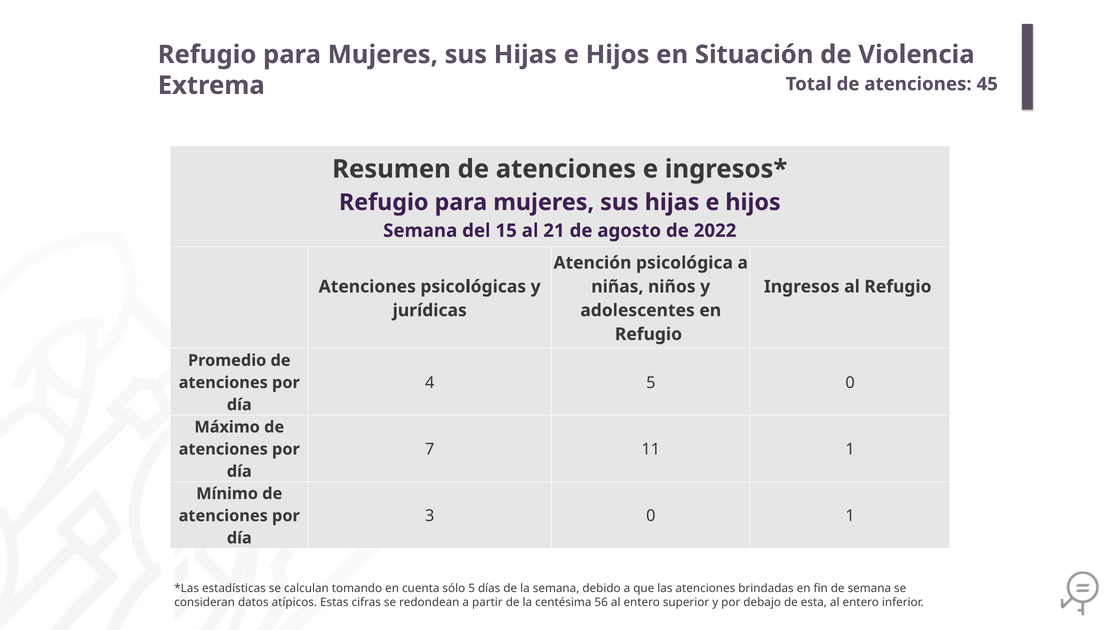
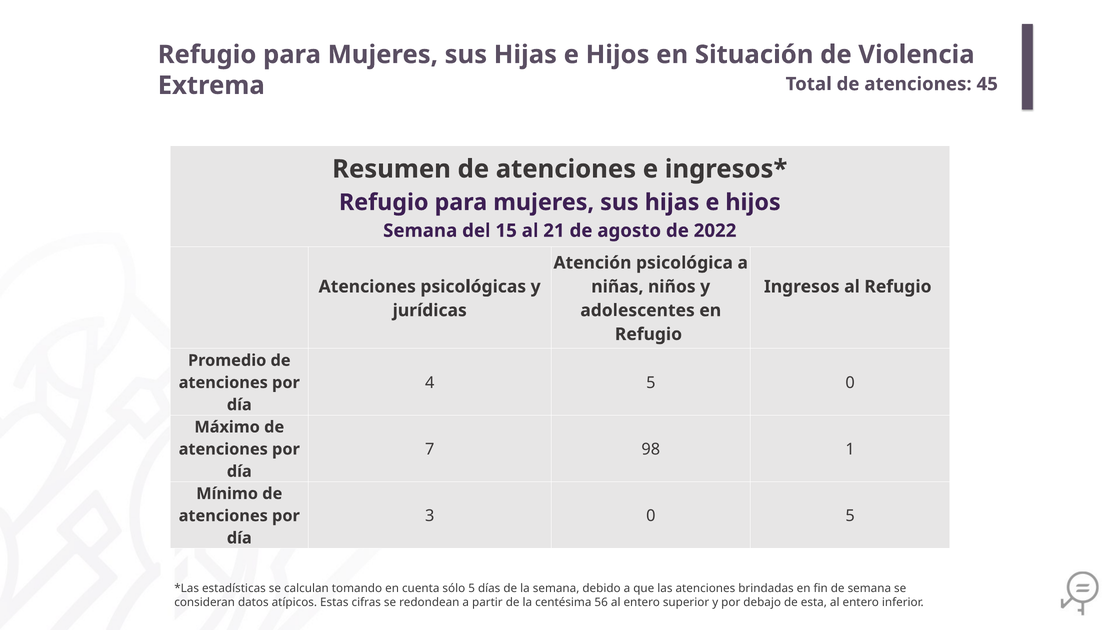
11: 11 -> 98
0 1: 1 -> 5
